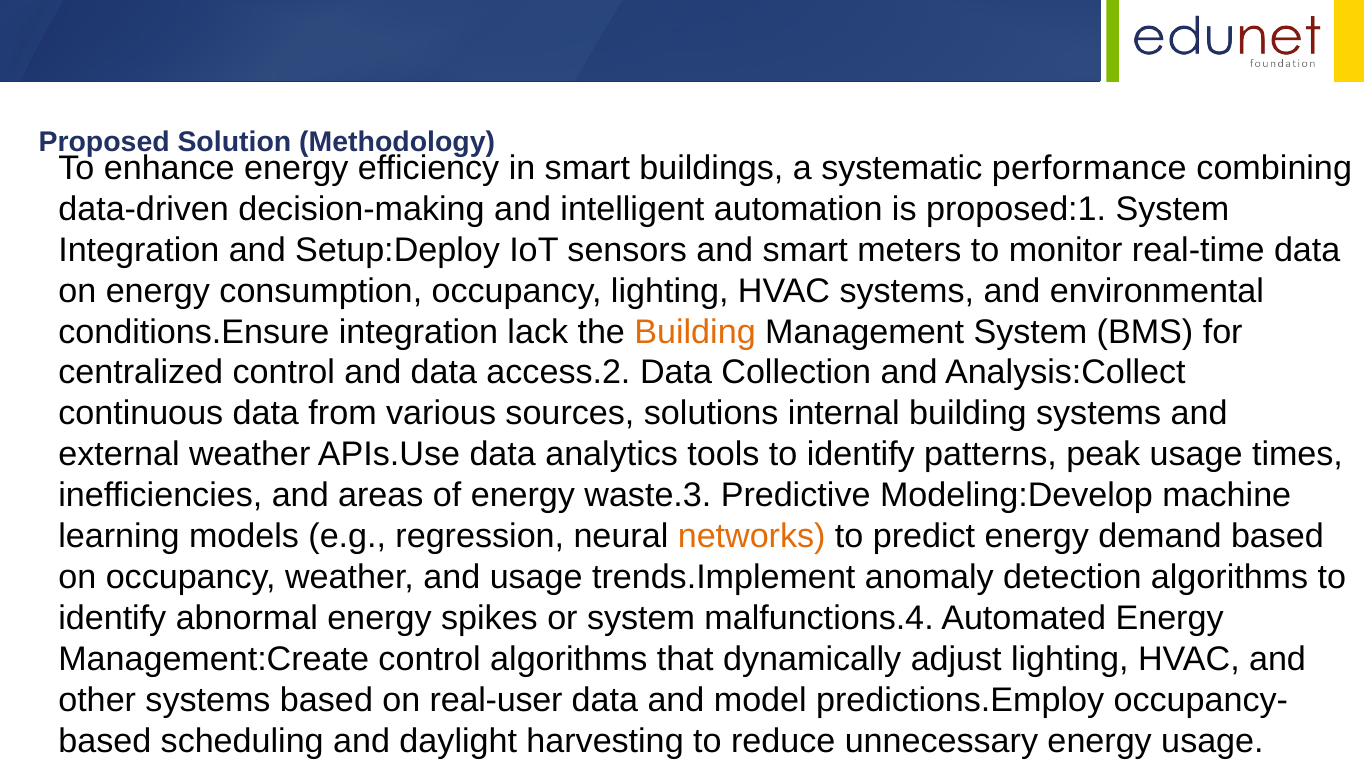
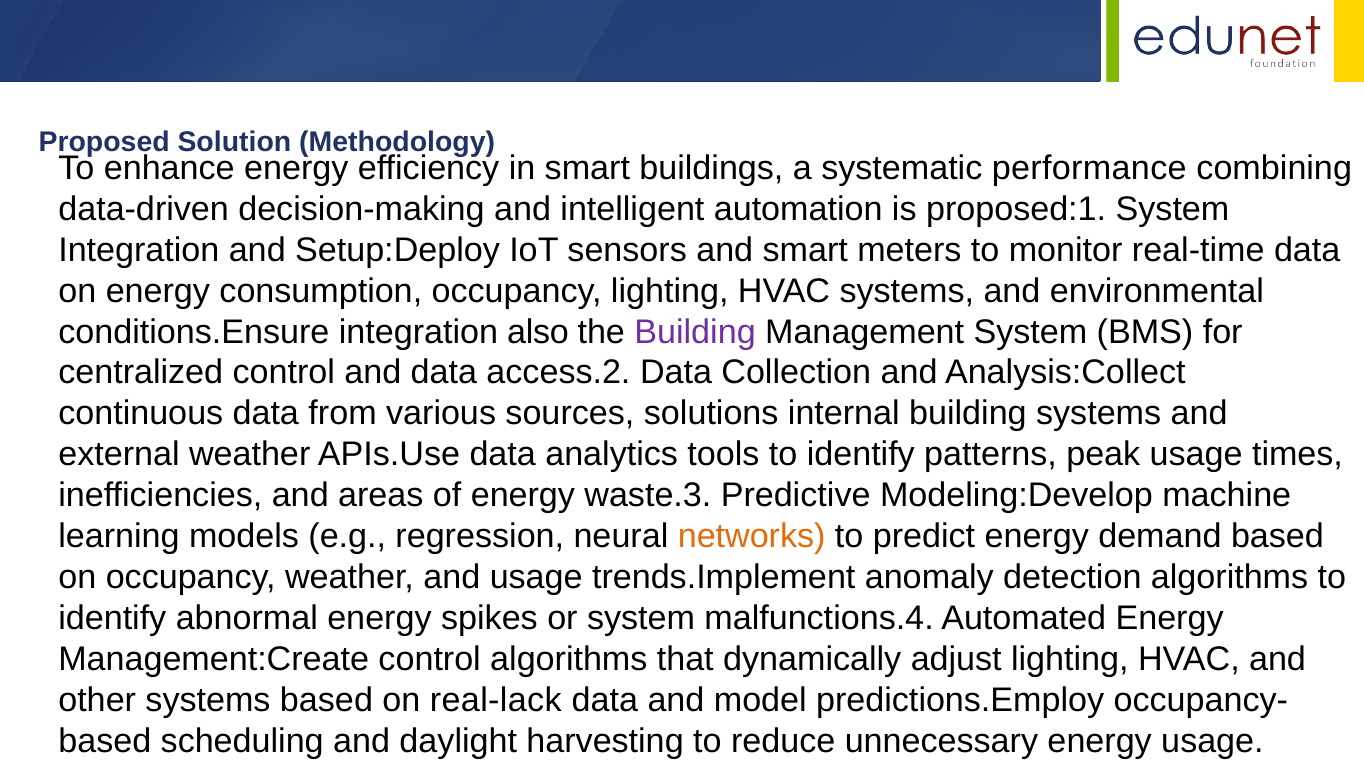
lack: lack -> also
Building at (695, 332) colour: orange -> purple
real-user: real-user -> real-lack
